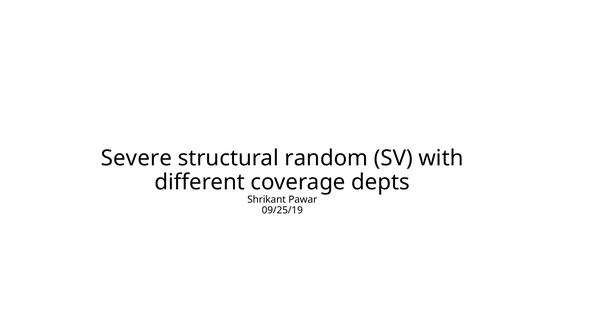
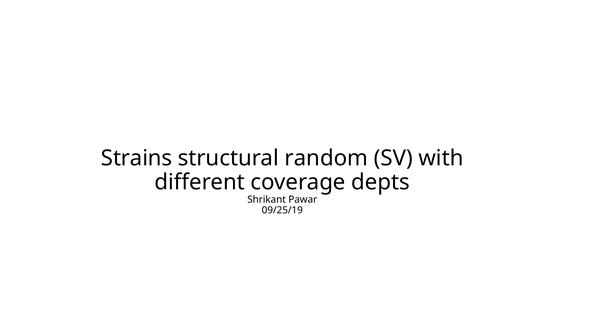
Severe: Severe -> Strains
